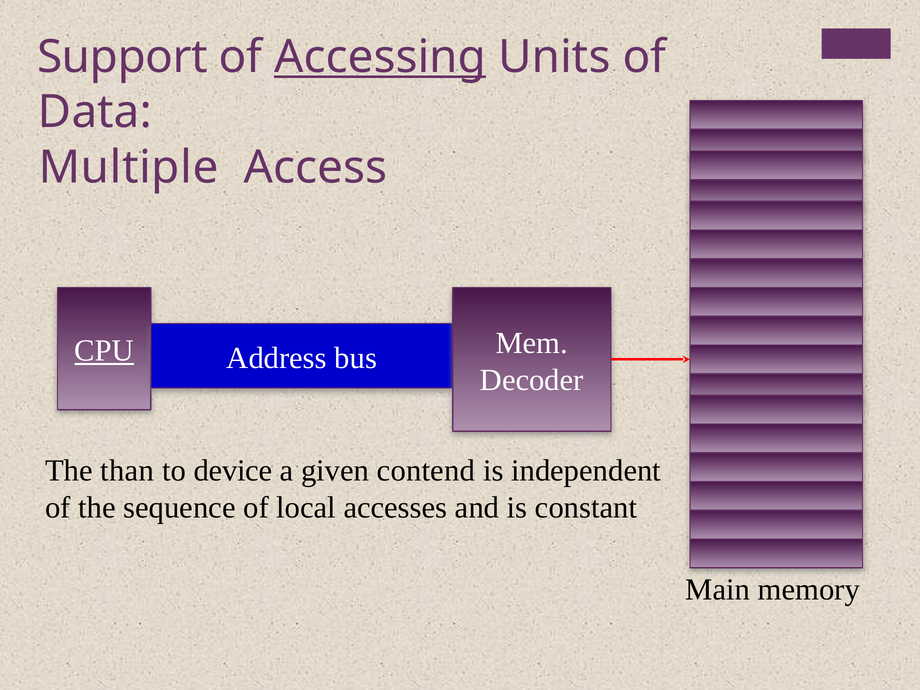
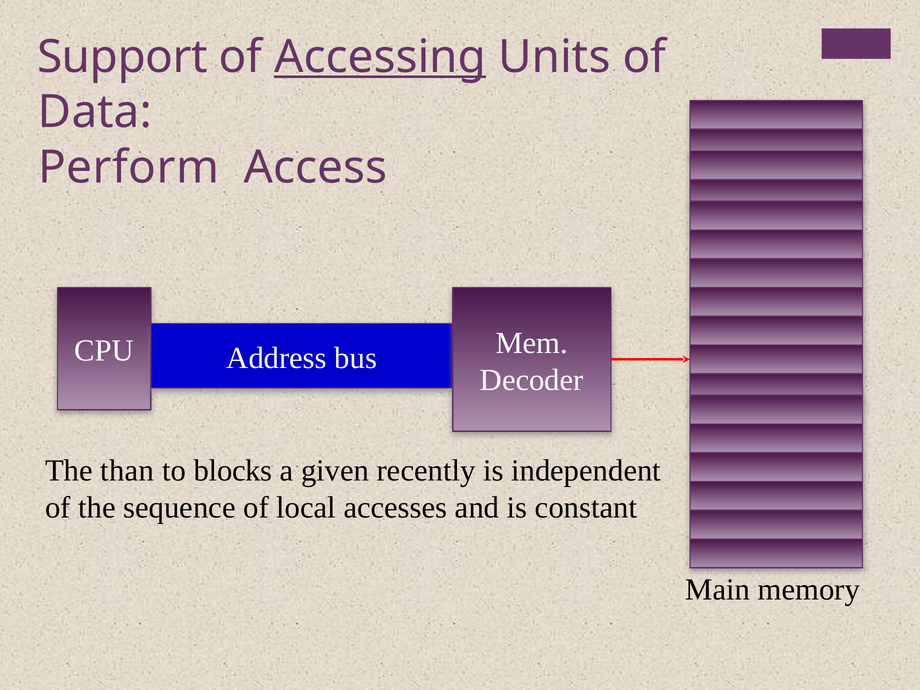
Multiple: Multiple -> Perform
CPU underline: present -> none
device: device -> blocks
contend: contend -> recently
